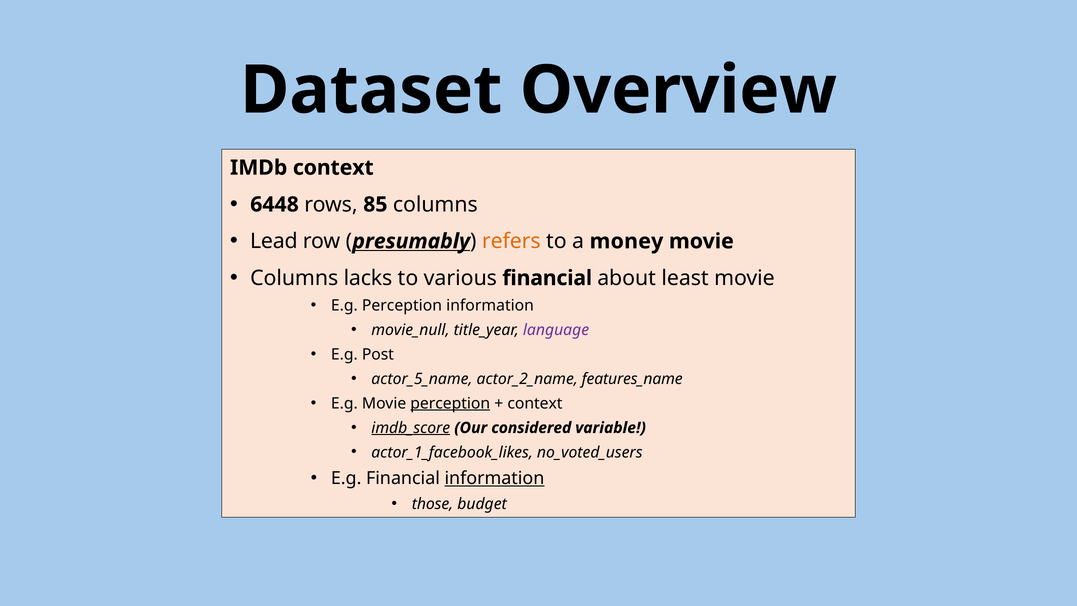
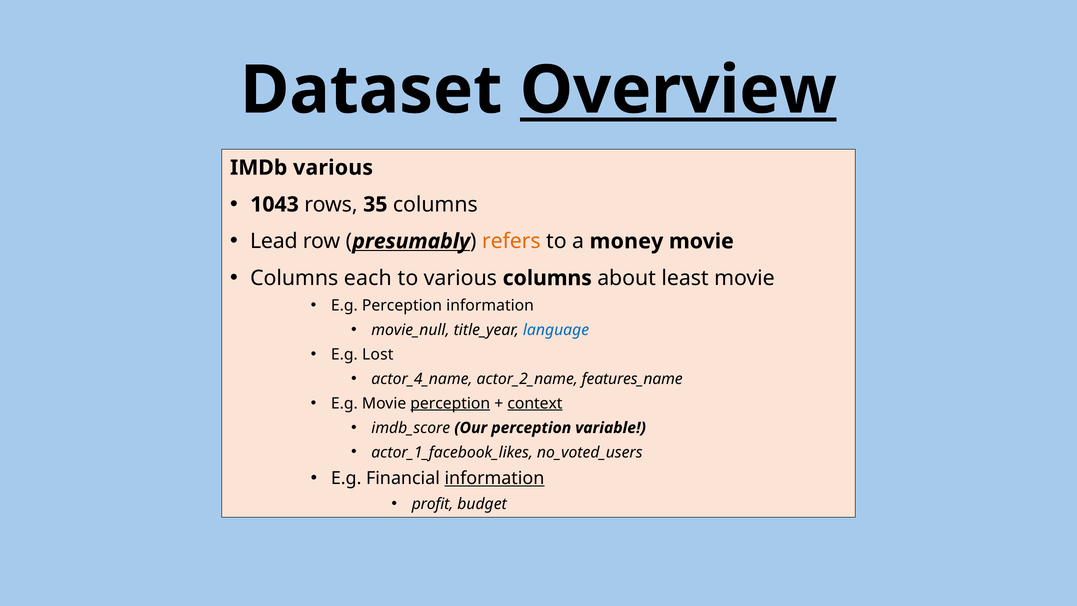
Overview underline: none -> present
IMDb context: context -> various
6448: 6448 -> 1043
85: 85 -> 35
lacks: lacks -> each
various financial: financial -> columns
language colour: purple -> blue
Post: Post -> Lost
actor_5_name: actor_5_name -> actor_4_name
context at (535, 403) underline: none -> present
imdb_score underline: present -> none
Our considered: considered -> perception
those: those -> profit
